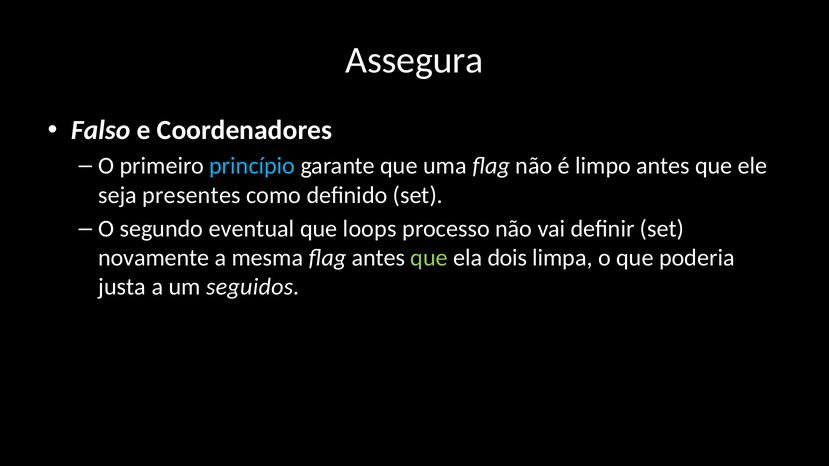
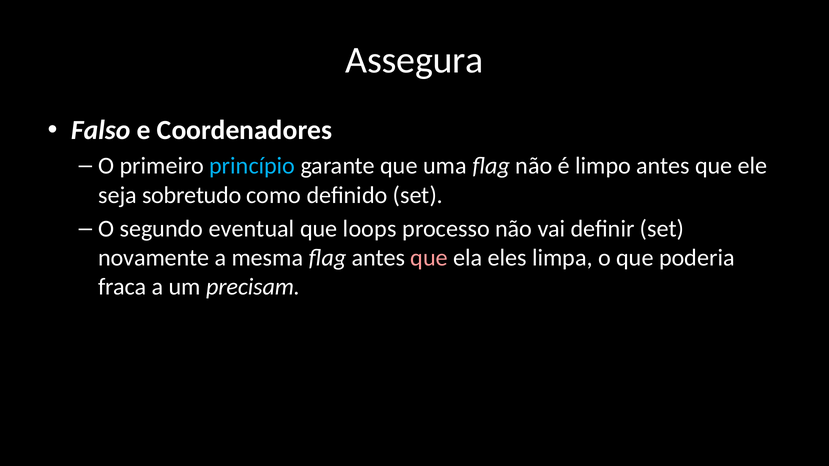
presentes: presentes -> sobretudo
que at (429, 258) colour: light green -> pink
dois: dois -> eles
justa: justa -> fraca
seguidos: seguidos -> precisam
